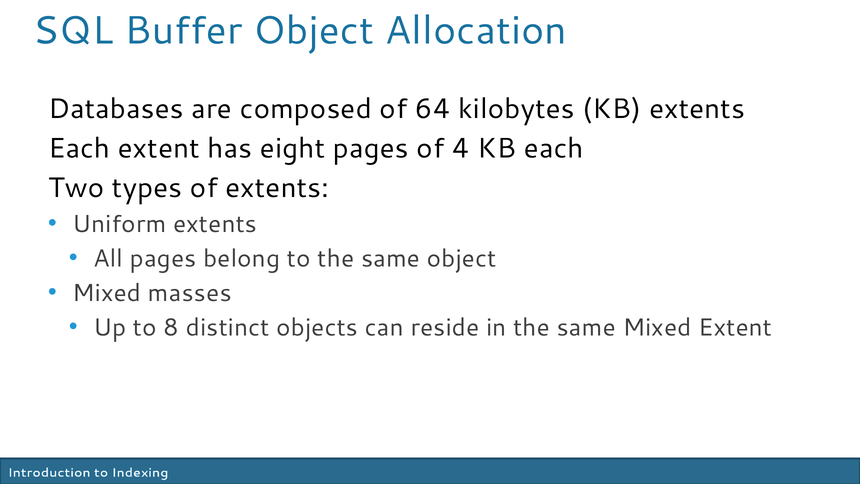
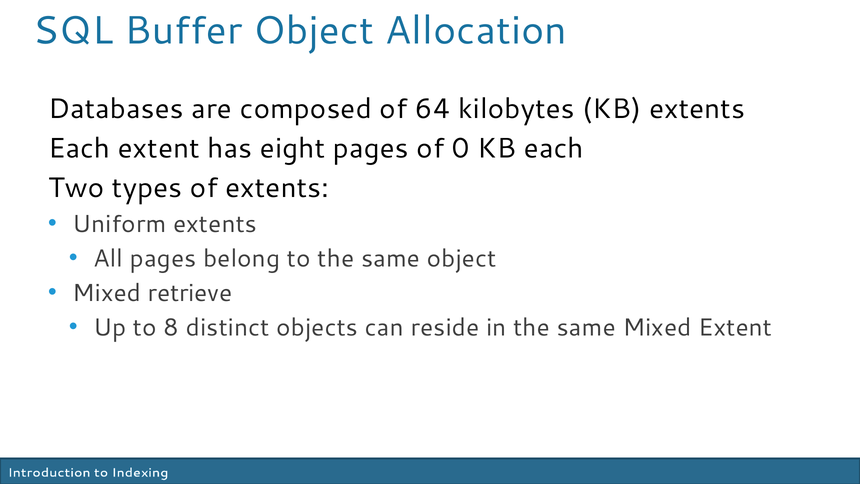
4: 4 -> 0
masses: masses -> retrieve
